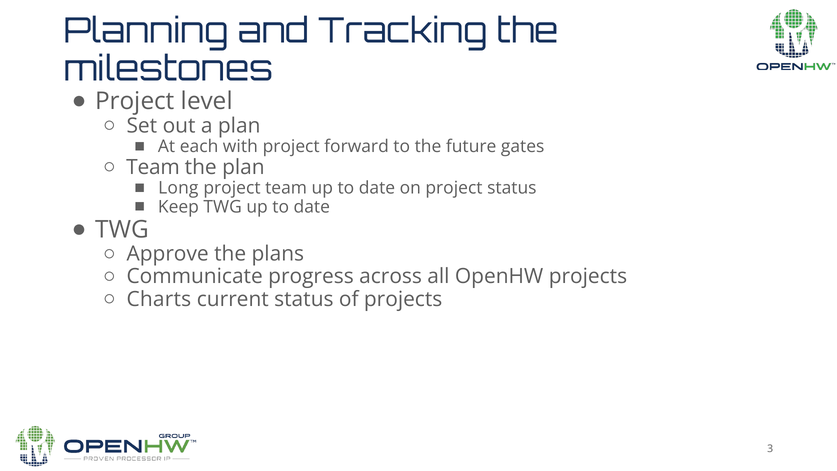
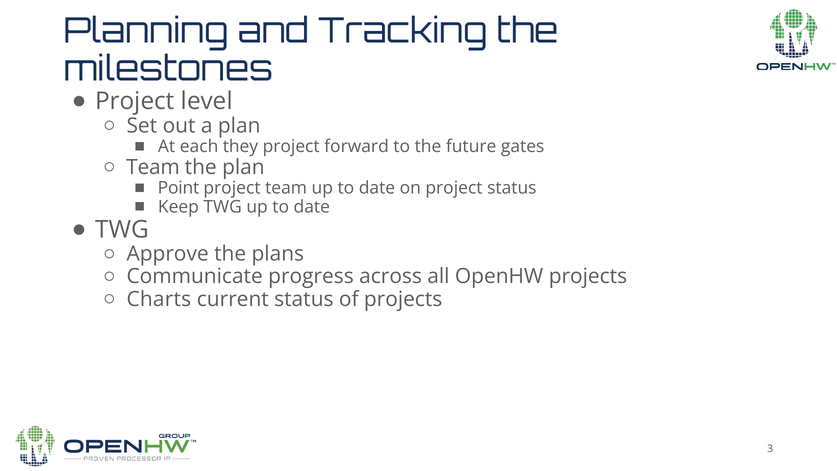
with: with -> they
Long: Long -> Point
